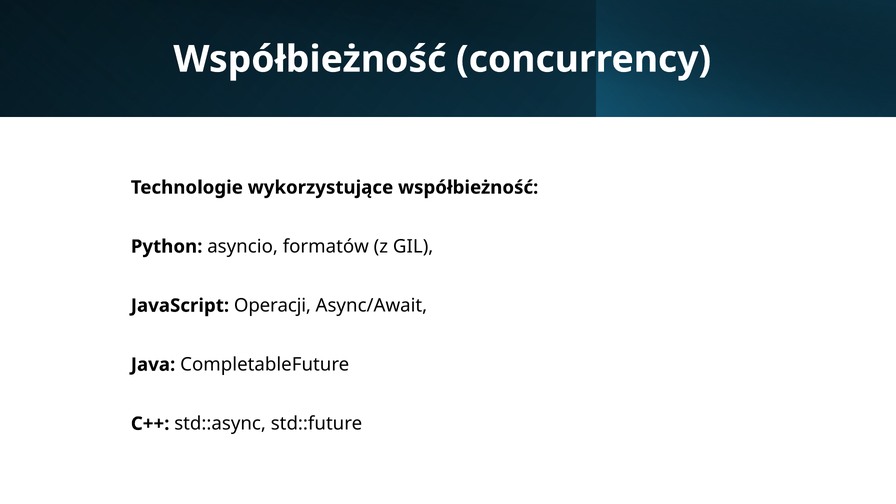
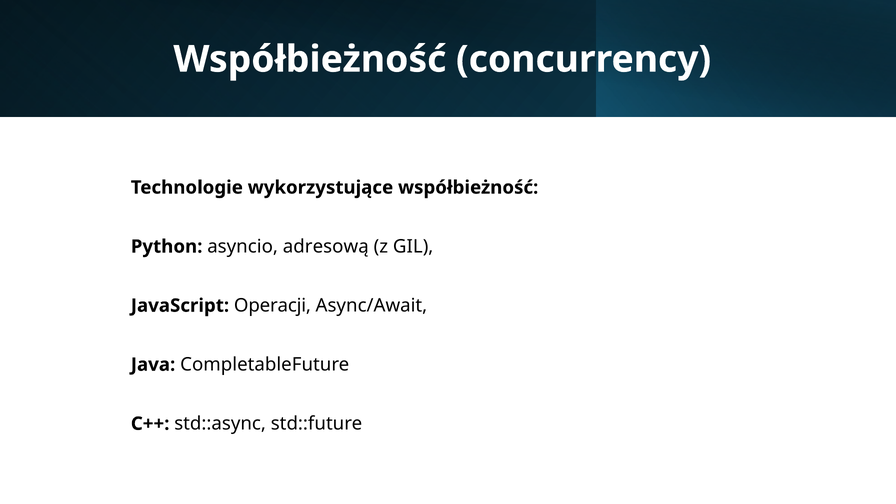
formatów: formatów -> adresową
